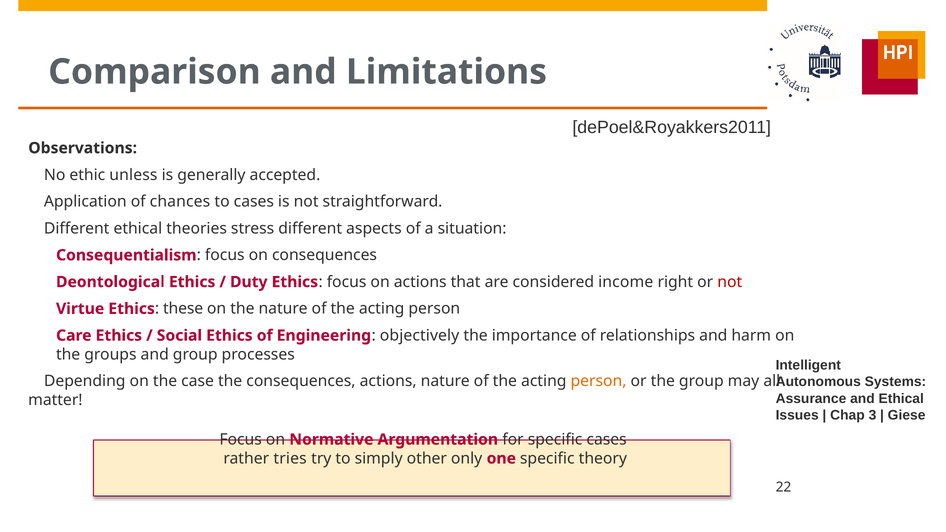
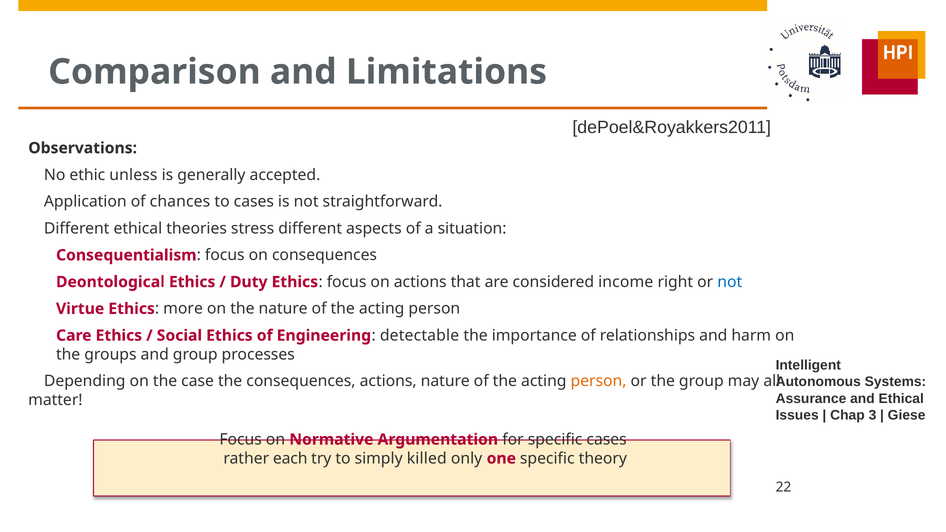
not at (730, 282) colour: red -> blue
these: these -> more
objectively: objectively -> detectable
tries: tries -> each
other: other -> killed
